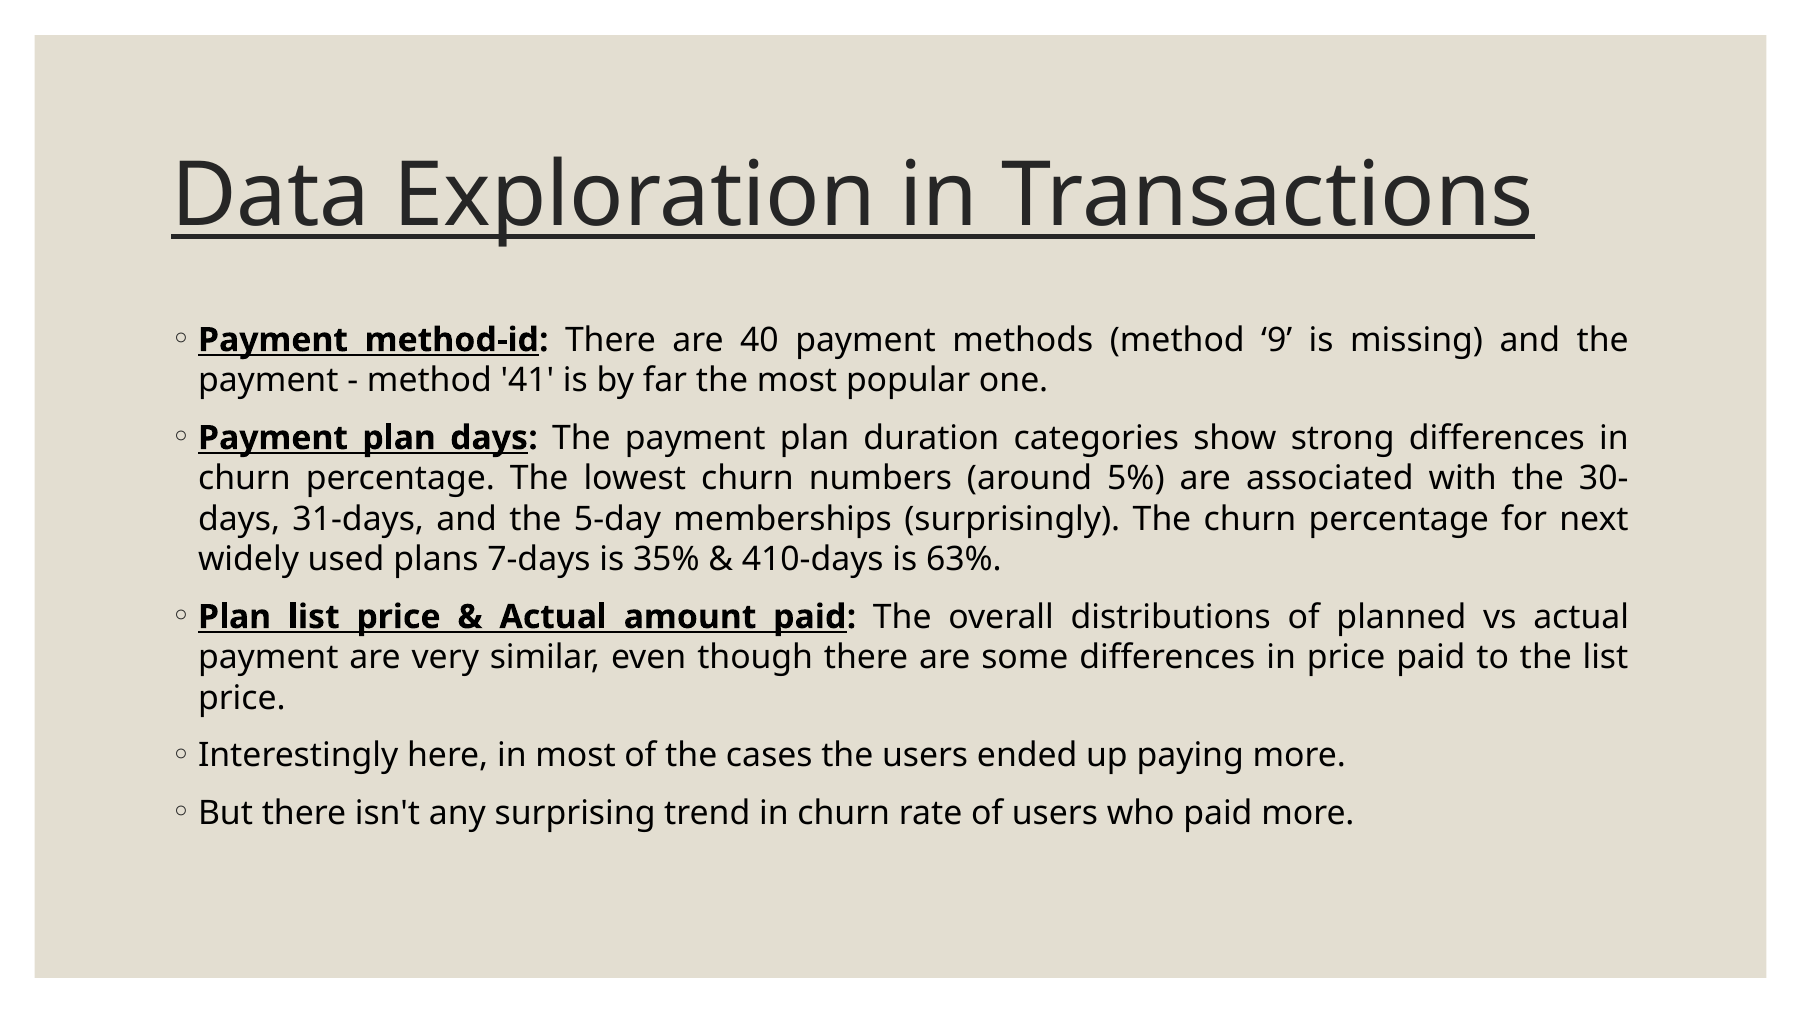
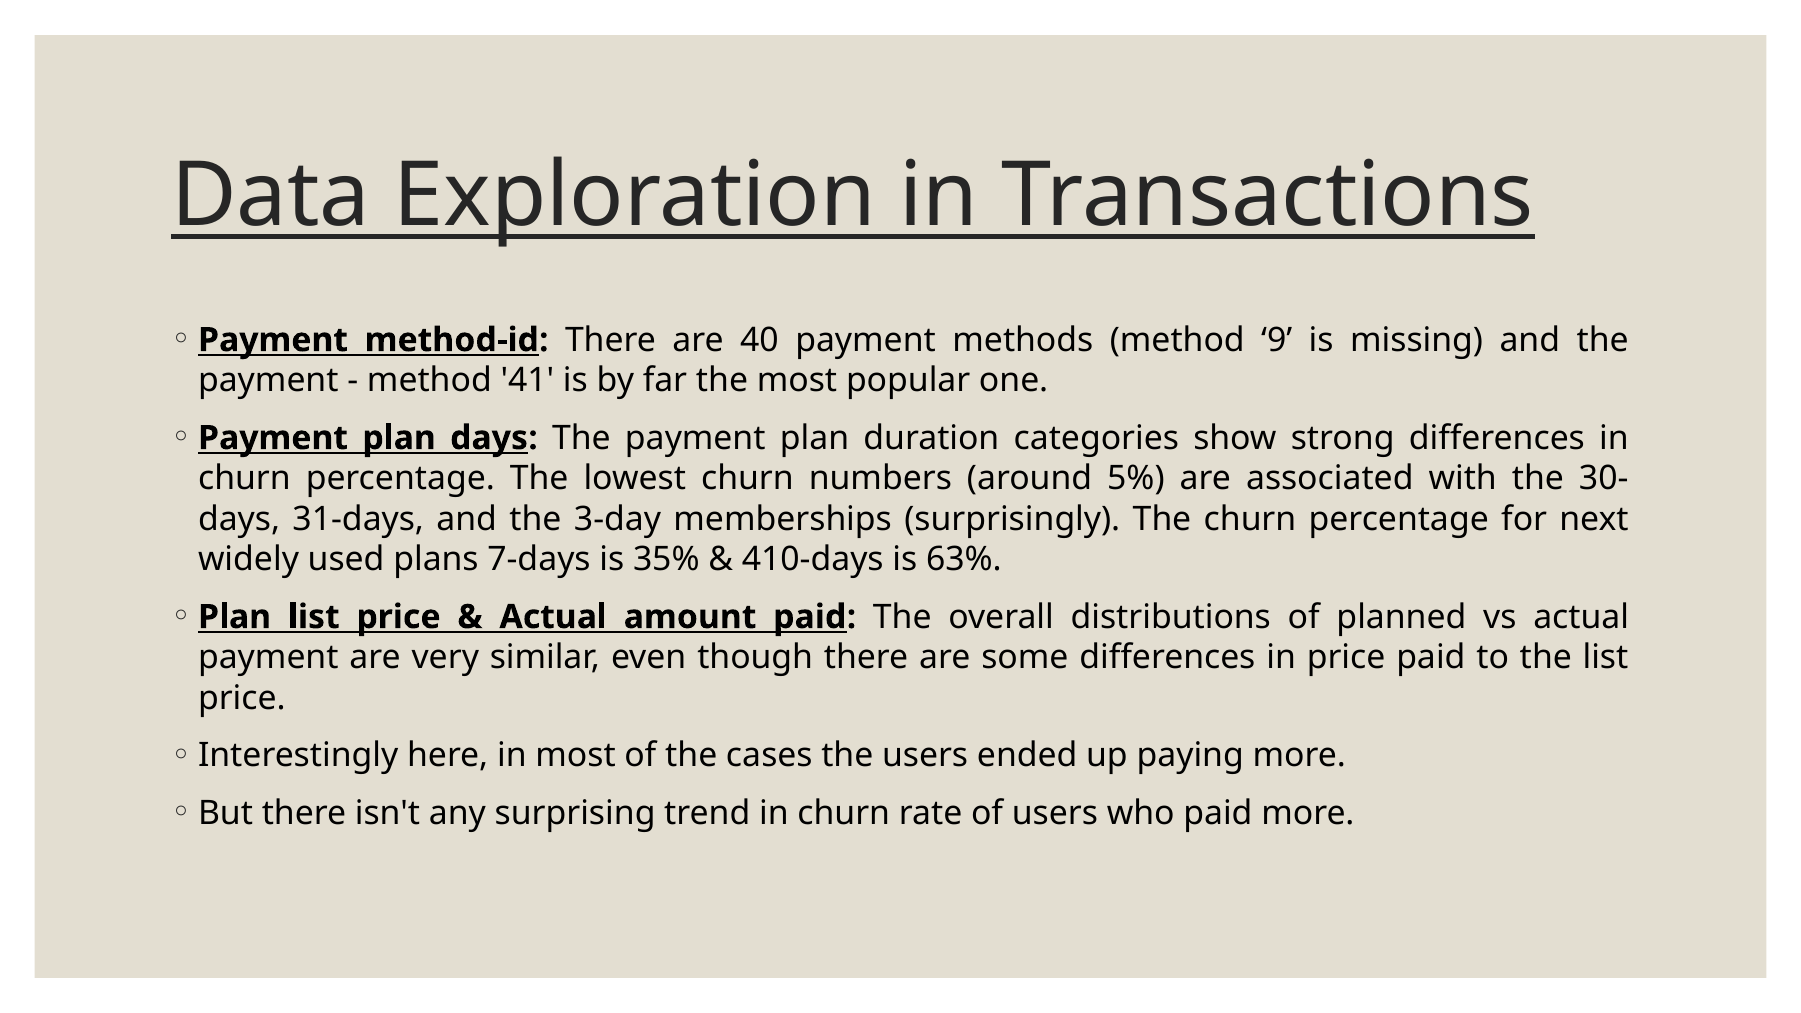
5-day: 5-day -> 3-day
